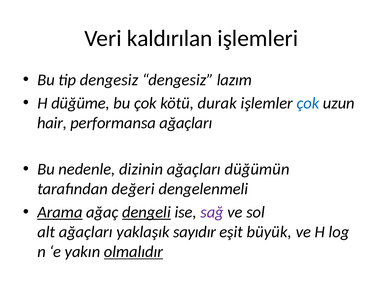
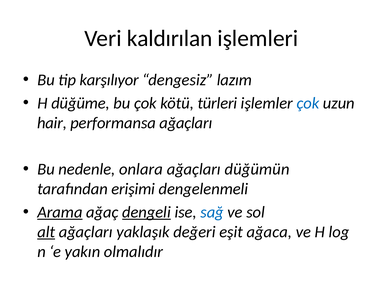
tip dengesiz: dengesiz -> karşılıyor
durak: durak -> türleri
dizinin: dizinin -> onlara
değeri: değeri -> erişimi
sağ colour: purple -> blue
alt underline: none -> present
sayıdır: sayıdır -> değeri
büyük: büyük -> ağaca
olmalıdır underline: present -> none
